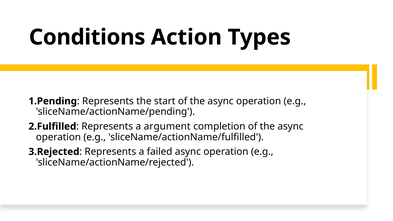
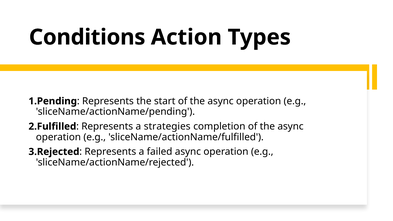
argument: argument -> strategies
